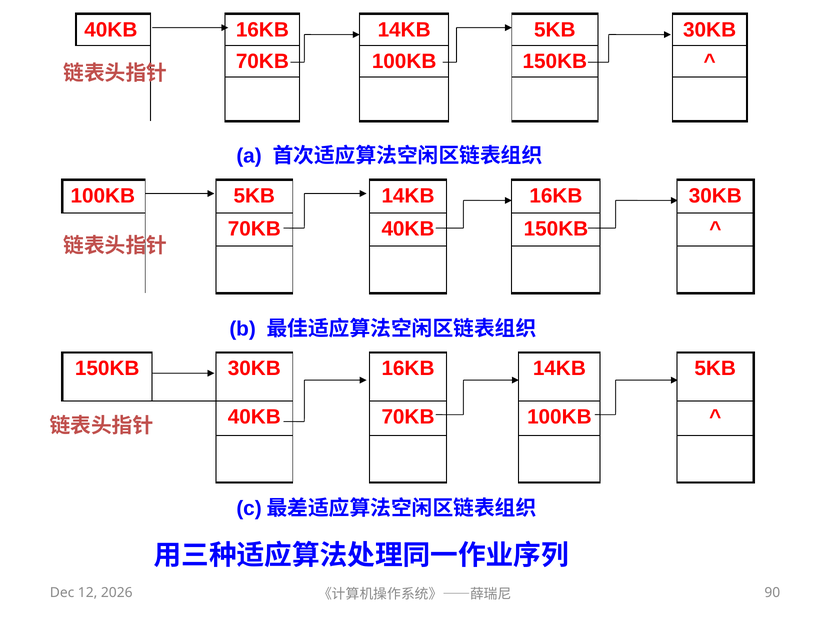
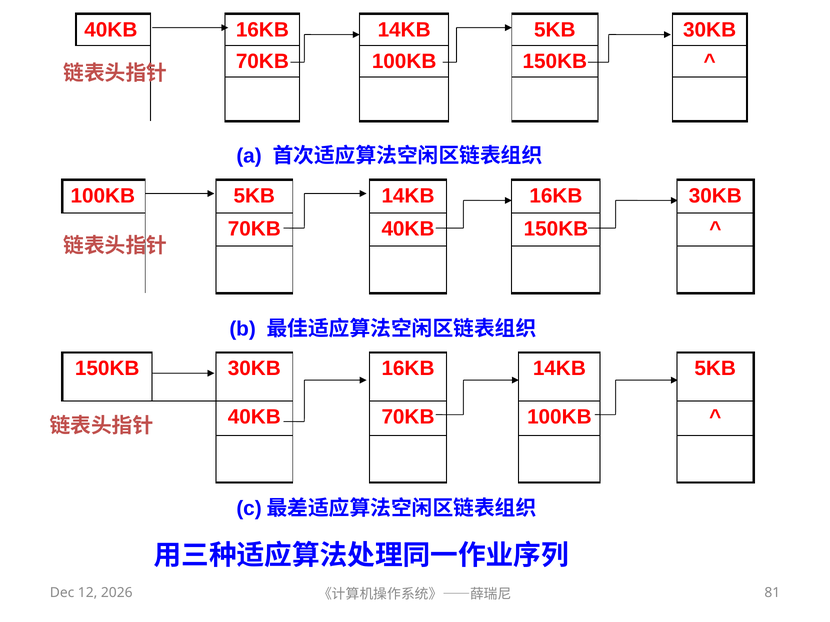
90: 90 -> 81
